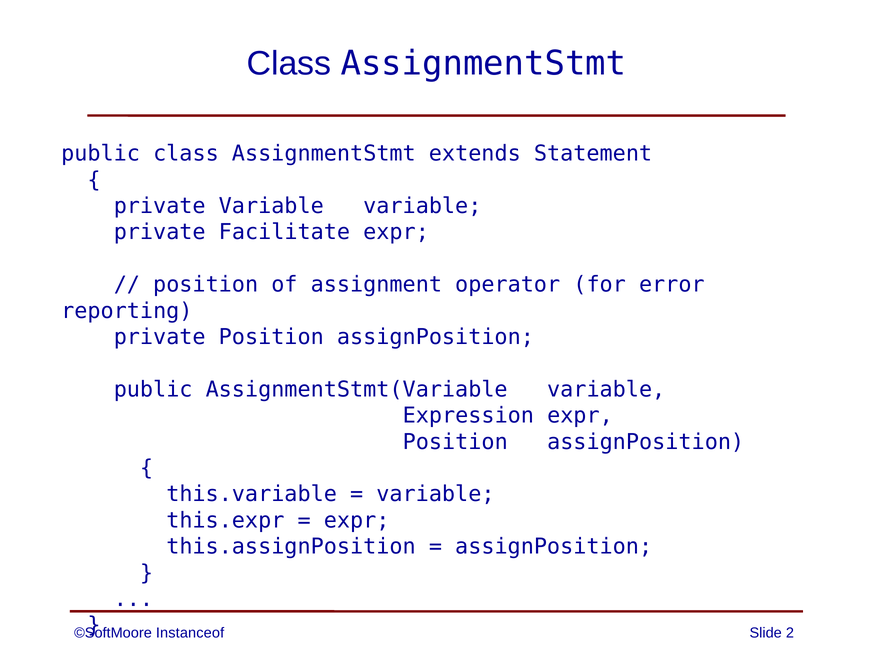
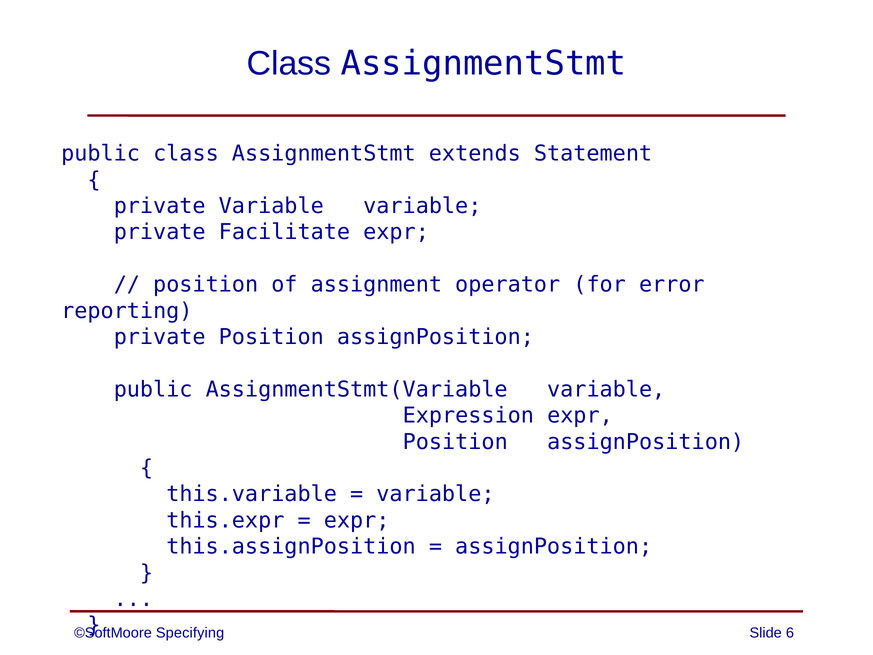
Instanceof: Instanceof -> Specifying
2: 2 -> 6
